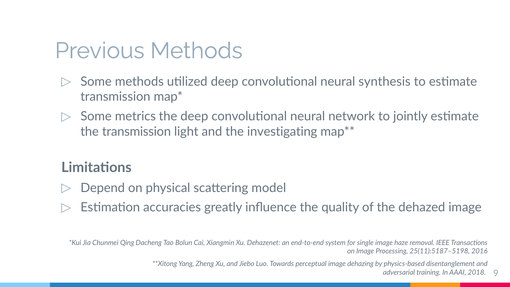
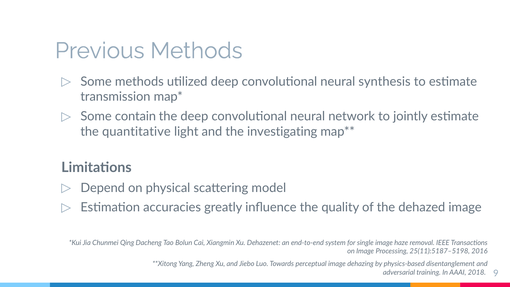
metrics: metrics -> contain
the transmission: transmission -> quantitative
